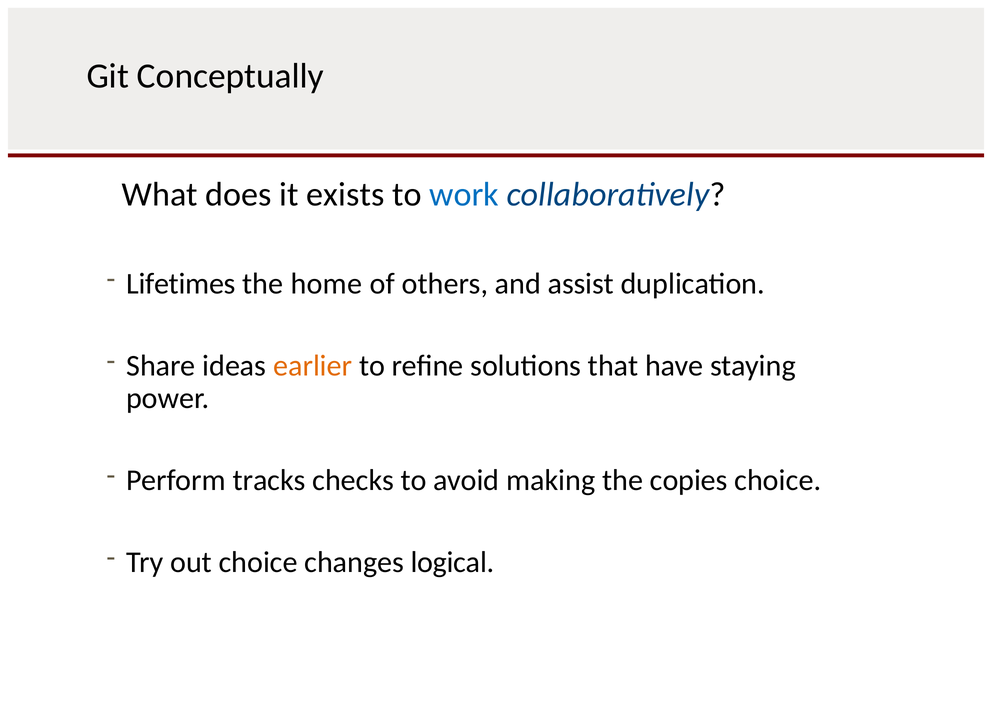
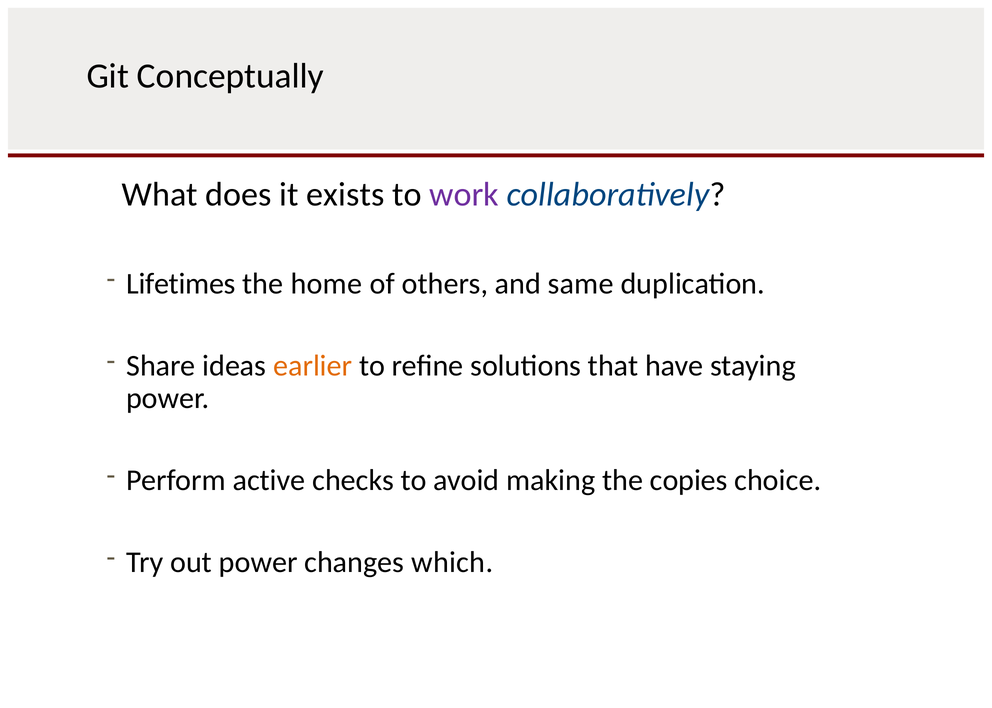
work colour: blue -> purple
assist: assist -> same
tracks: tracks -> active
out choice: choice -> power
logical: logical -> which
